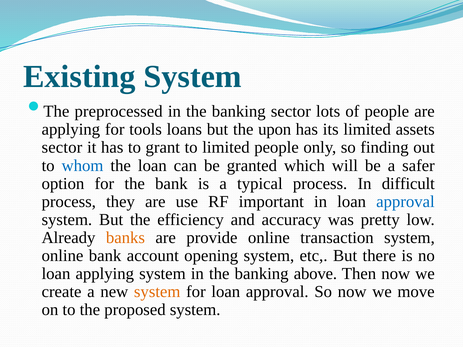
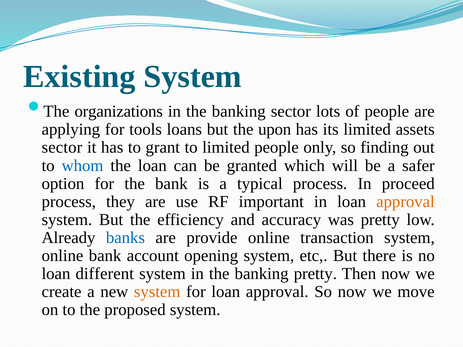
preprocessed: preprocessed -> organizations
difficult: difficult -> proceed
approval at (405, 202) colour: blue -> orange
banks colour: orange -> blue
loan applying: applying -> different
banking above: above -> pretty
